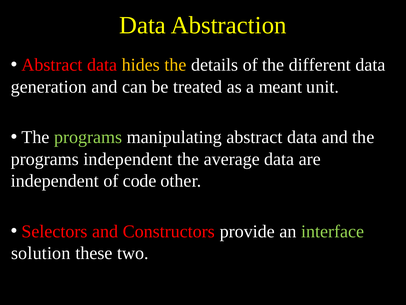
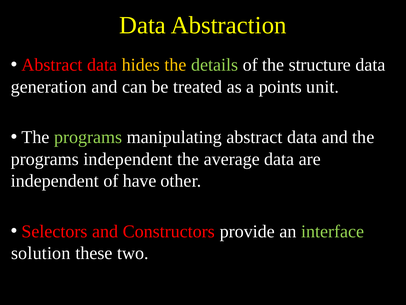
details colour: white -> light green
different: different -> structure
meant: meant -> points
code: code -> have
